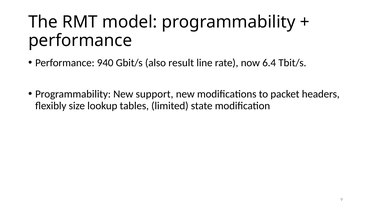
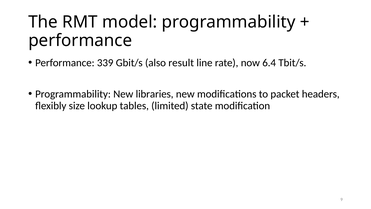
940: 940 -> 339
support: support -> libraries
